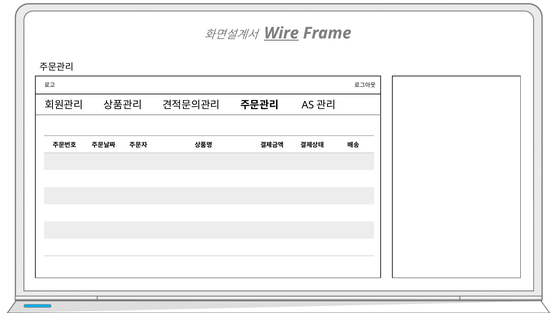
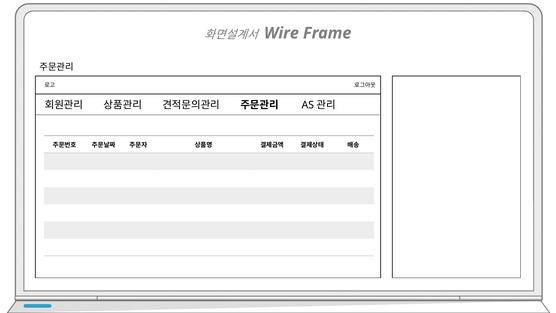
Wire underline: present -> none
